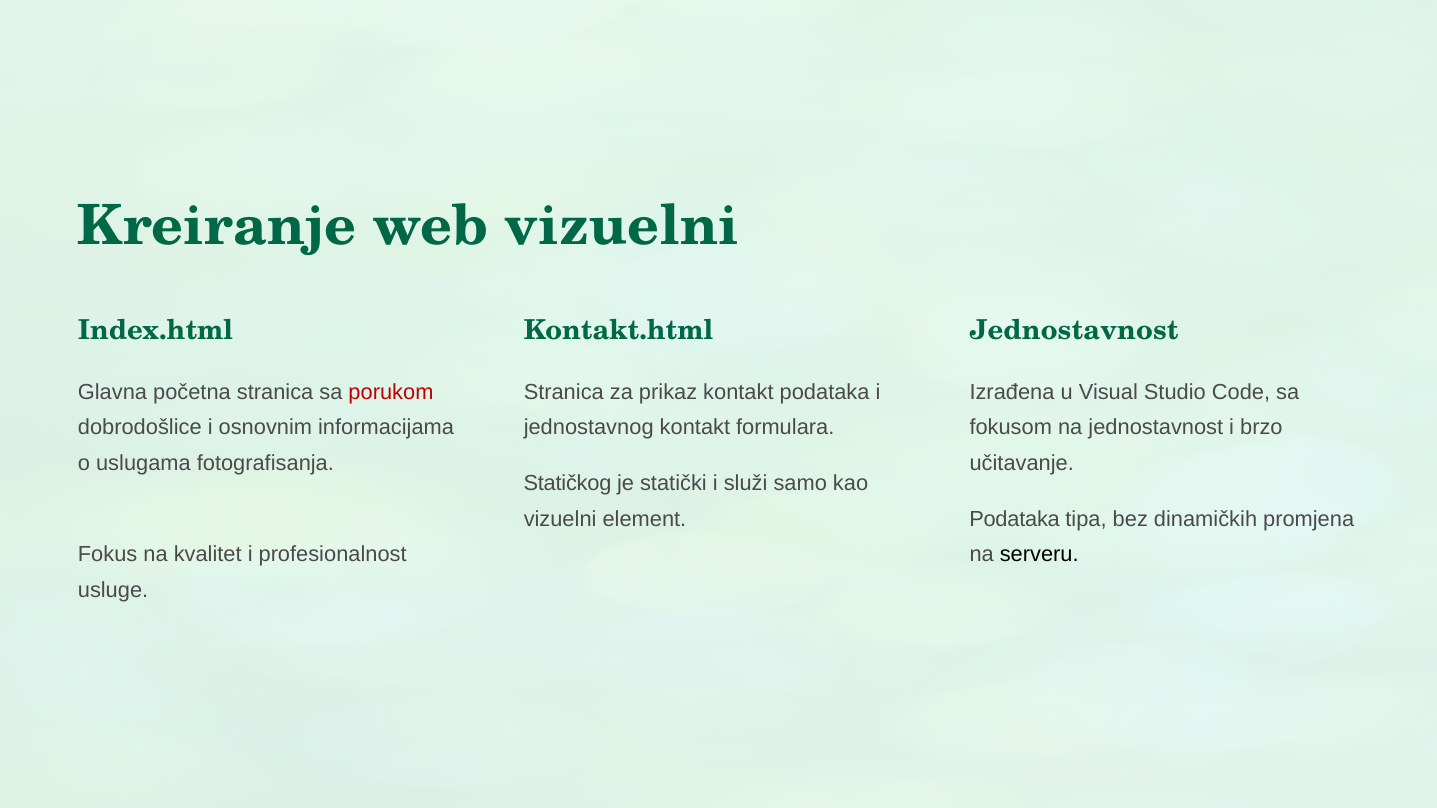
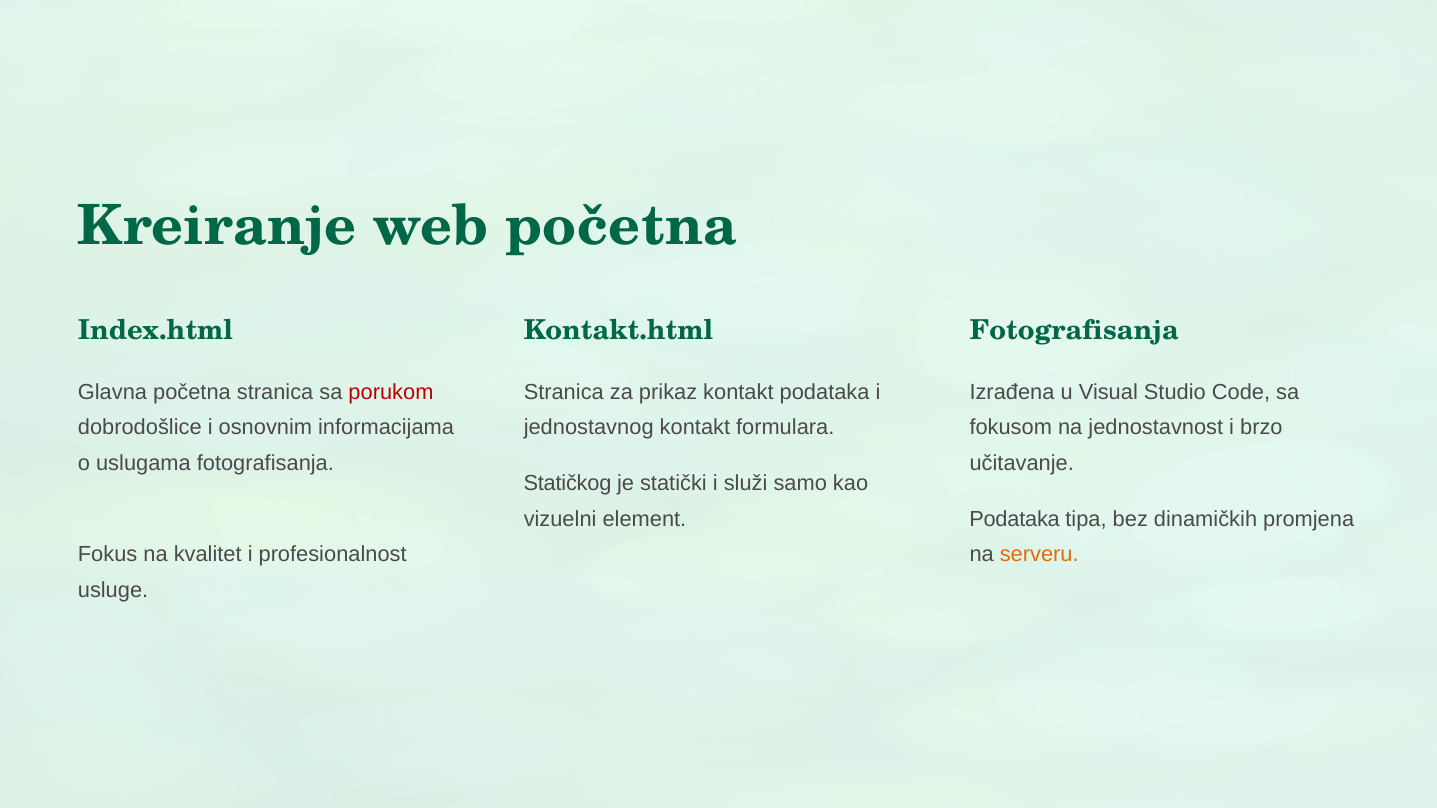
web vizuelni: vizuelni -> početna
Jednostavnost at (1074, 331): Jednostavnost -> Fotografisanja
serveru colour: black -> orange
